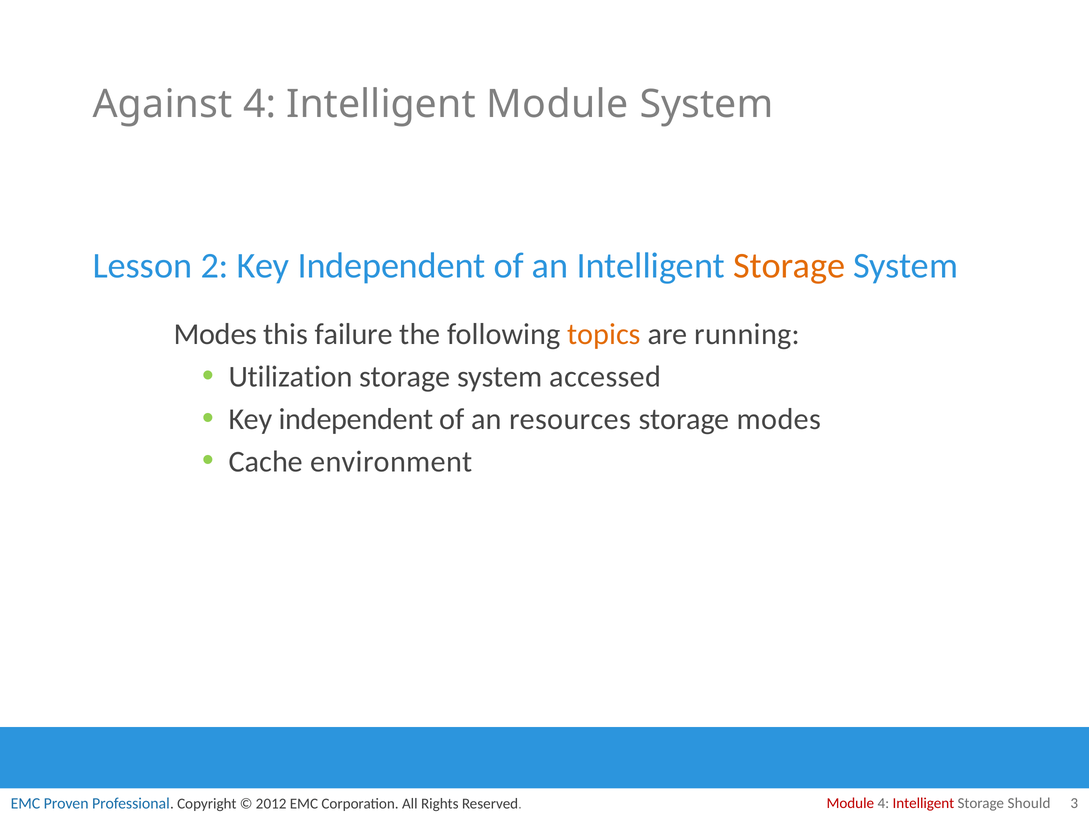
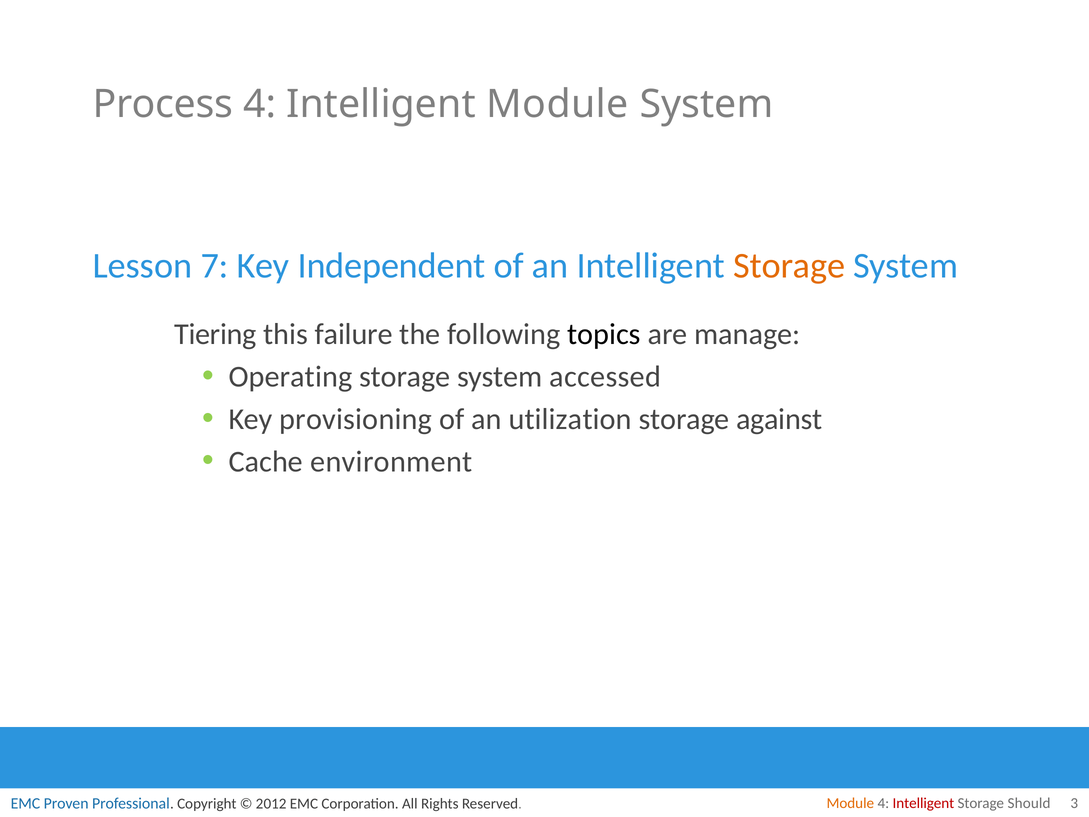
Against: Against -> Process
2: 2 -> 7
Modes at (215, 334): Modes -> Tiering
topics colour: orange -> black
running: running -> manage
Utilization: Utilization -> Operating
independent at (356, 419): independent -> provisioning
resources: resources -> utilization
storage modes: modes -> against
Module at (850, 803) colour: red -> orange
